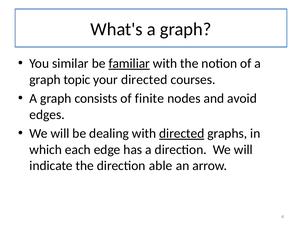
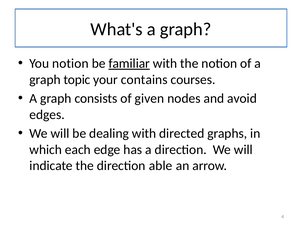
You similar: similar -> notion
your directed: directed -> contains
finite: finite -> given
directed at (182, 133) underline: present -> none
